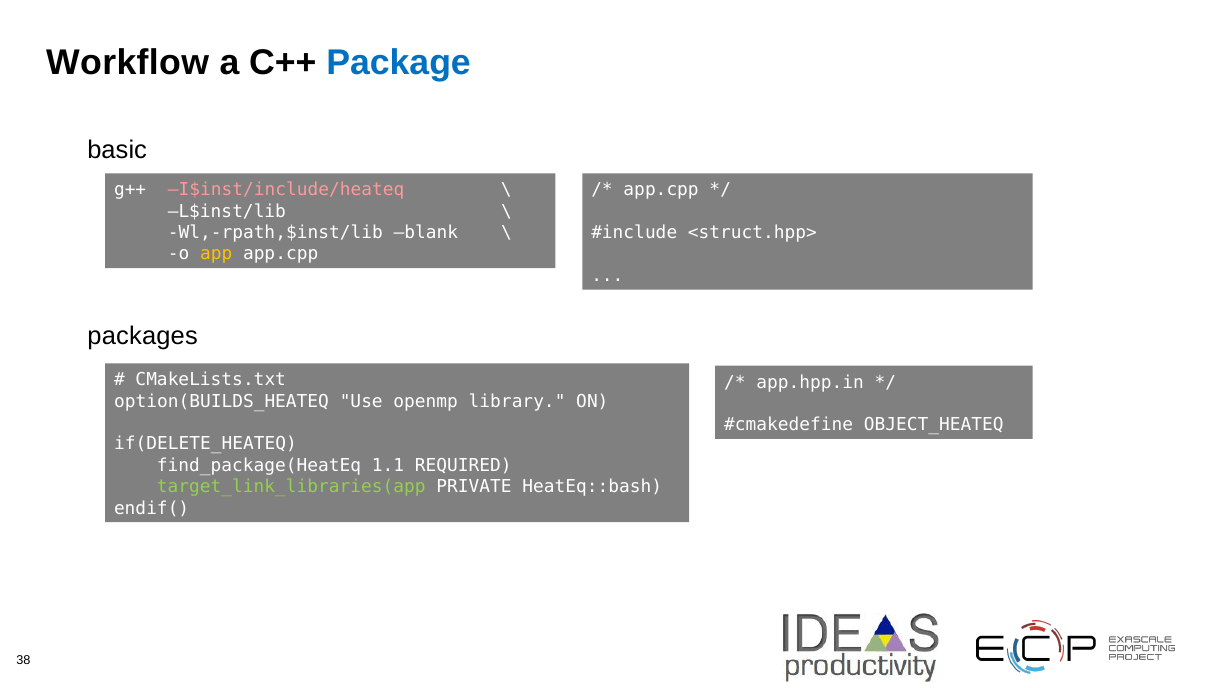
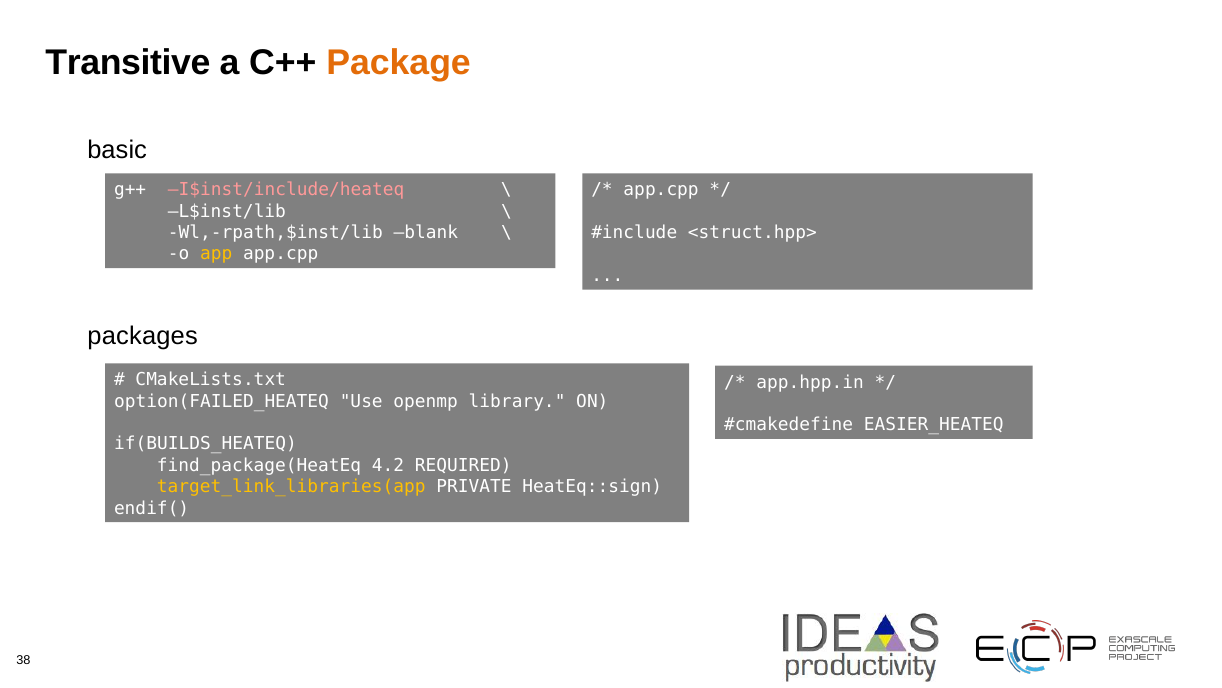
Workflow: Workflow -> Transitive
Package colour: blue -> orange
option(BUILDS_HEATEQ: option(BUILDS_HEATEQ -> option(FAILED_HEATEQ
OBJECT_HEATEQ: OBJECT_HEATEQ -> EASIER_HEATEQ
if(DELETE_HEATEQ: if(DELETE_HEATEQ -> if(BUILDS_HEATEQ
1.1: 1.1 -> 4.2
target_link_libraries(app colour: light green -> yellow
HeatEq::bash: HeatEq::bash -> HeatEq::sign
